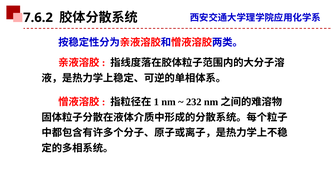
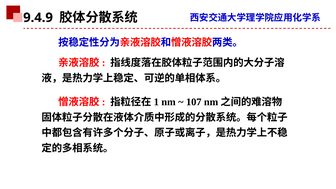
7.6.2: 7.6.2 -> 9.4.9
232: 232 -> 107
